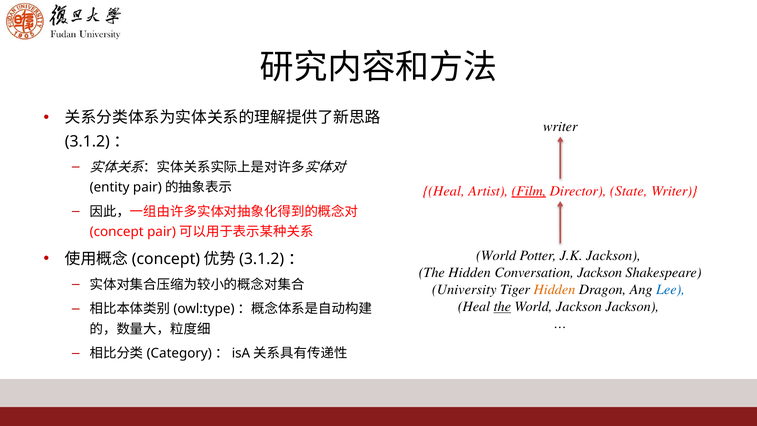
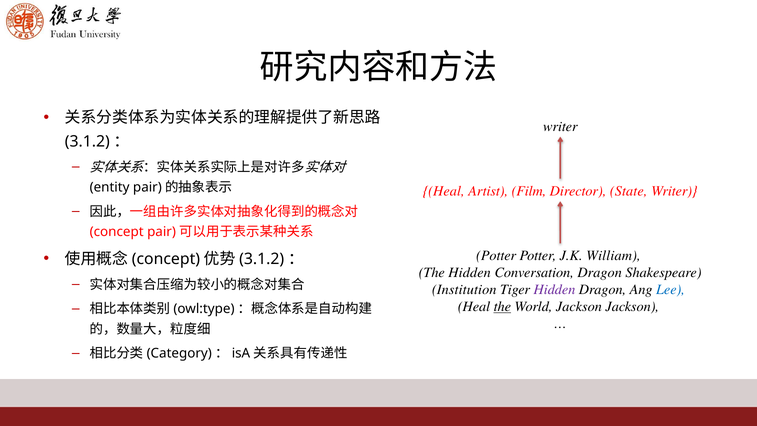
Film underline: present -> none
World at (496, 255): World -> Potter
J.K Jackson: Jackson -> William
Conversation Jackson: Jackson -> Dragon
University: University -> Institution
Hidden at (554, 290) colour: orange -> purple
